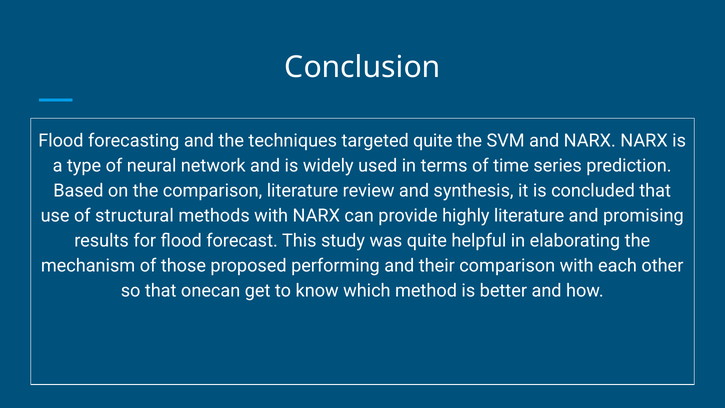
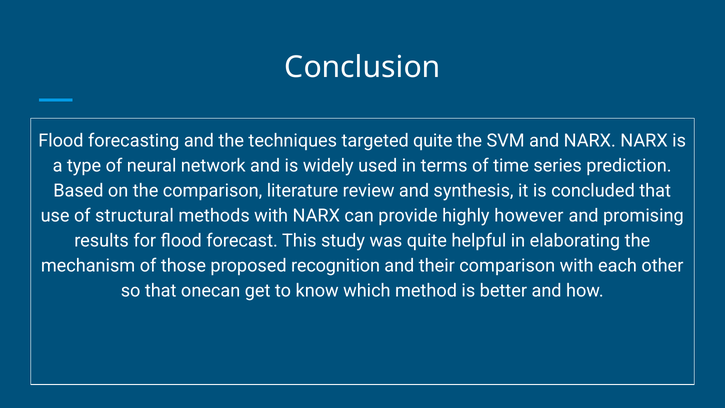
highly literature: literature -> however
performing: performing -> recognition
